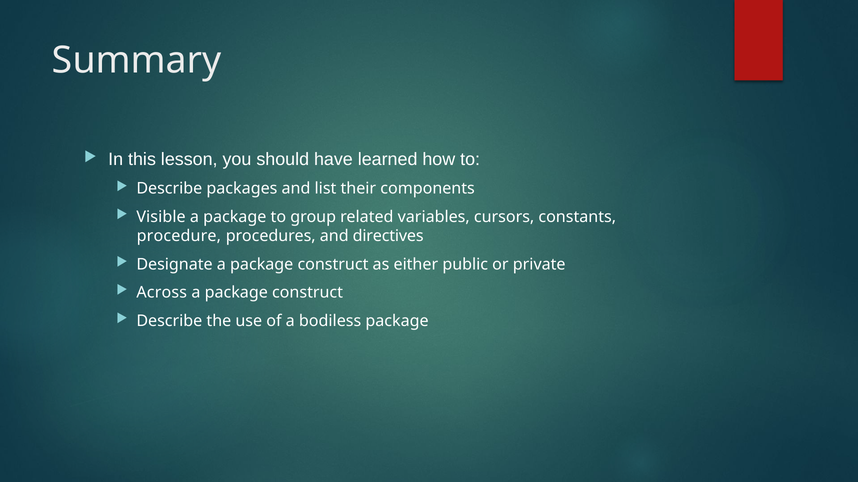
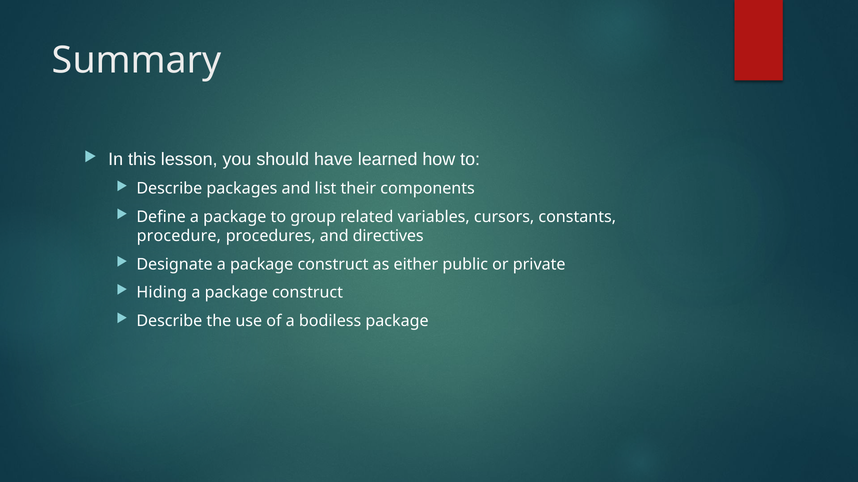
Visible: Visible -> Define
Across: Across -> Hiding
